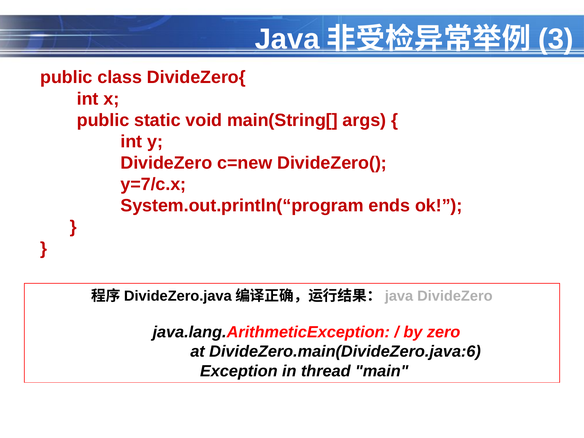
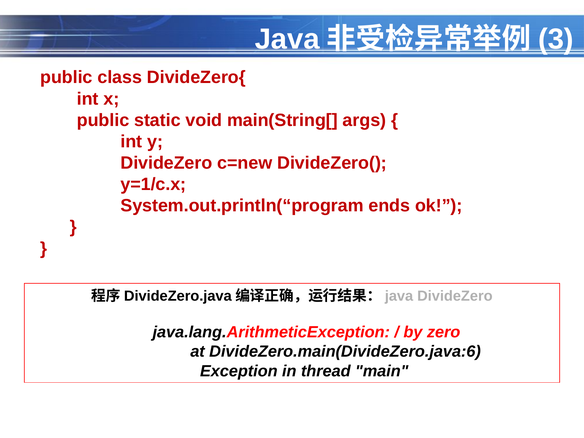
y=7/c.x: y=7/c.x -> y=1/c.x
